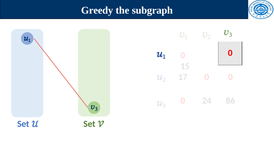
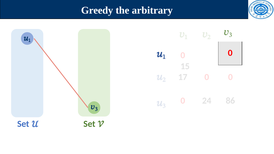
subgraph: subgraph -> arbitrary
